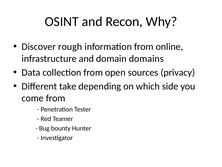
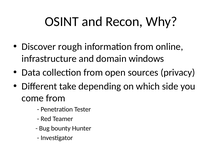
domains: domains -> windows
